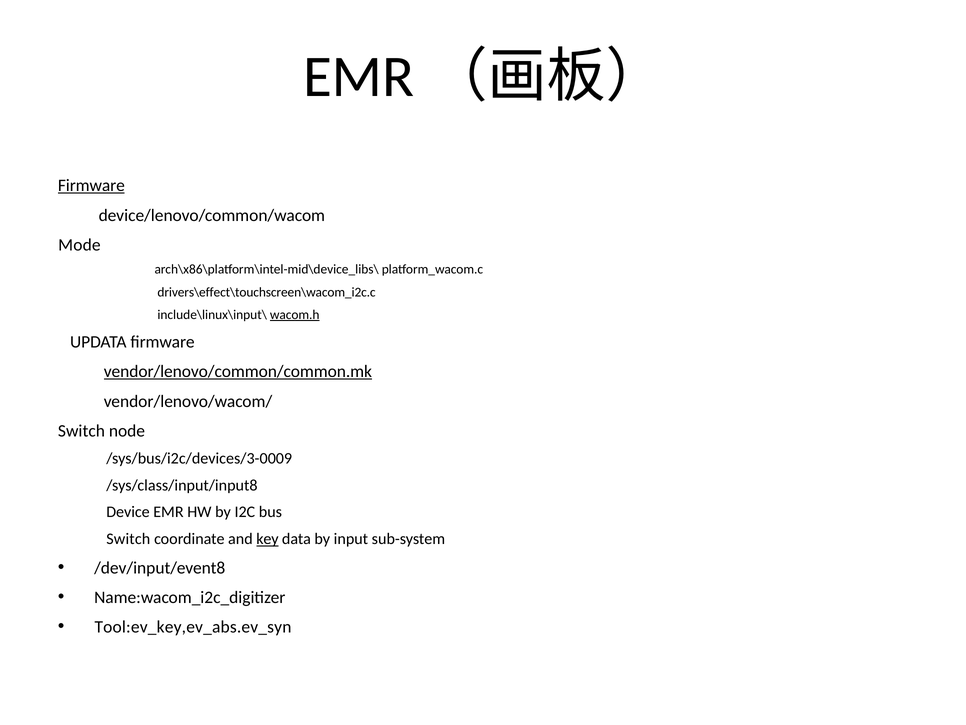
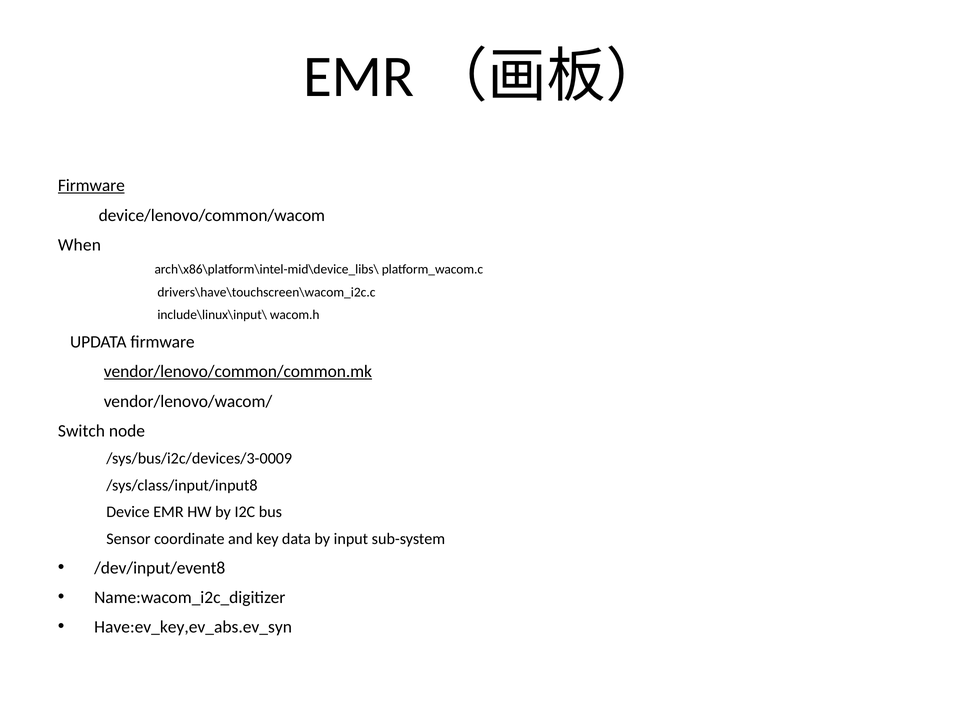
Mode: Mode -> When
drivers\effect\touchscreen\wacom_i2c.c: drivers\effect\touchscreen\wacom_i2c.c -> drivers\have\touchscreen\wacom_i2c.c
wacom.h underline: present -> none
Switch at (128, 539): Switch -> Sensor
key underline: present -> none
Tool:ev_key,ev_abs.ev_syn: Tool:ev_key,ev_abs.ev_syn -> Have:ev_key,ev_abs.ev_syn
